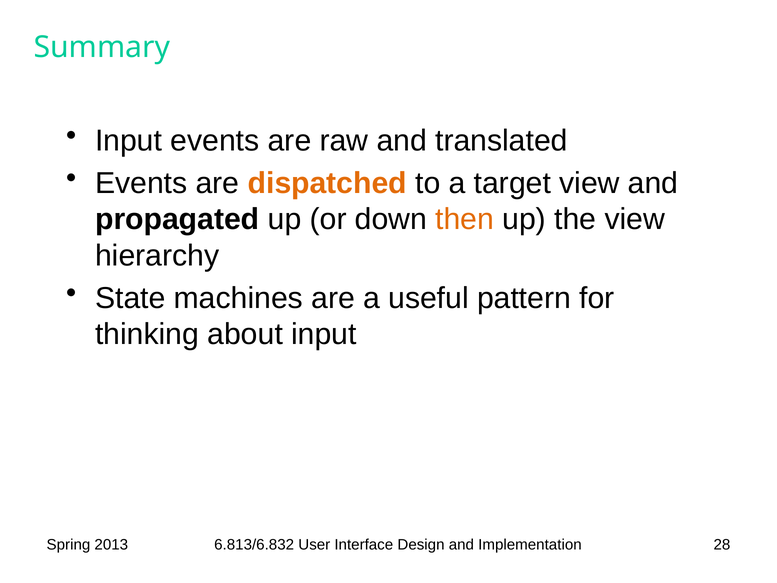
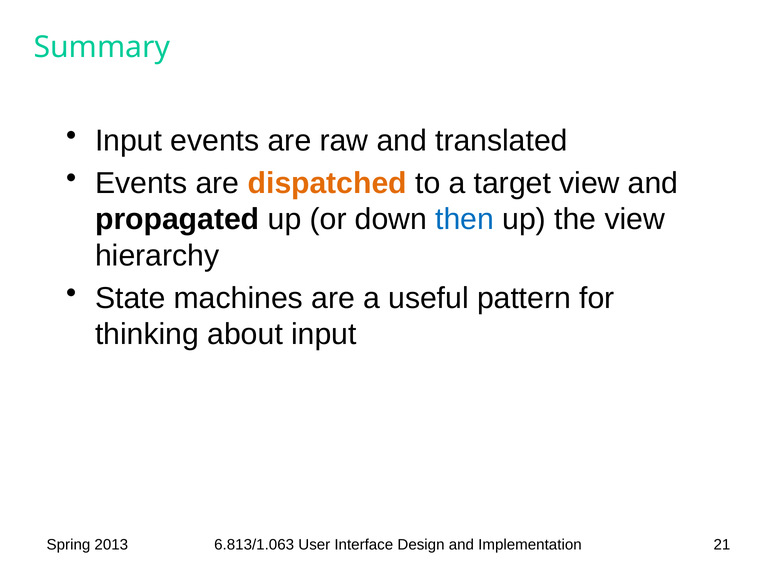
then colour: orange -> blue
6.813/6.832: 6.813/6.832 -> 6.813/1.063
28: 28 -> 21
